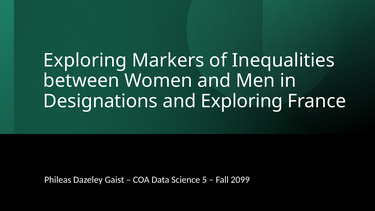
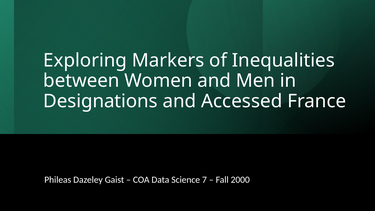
and Exploring: Exploring -> Accessed
5: 5 -> 7
2099: 2099 -> 2000
